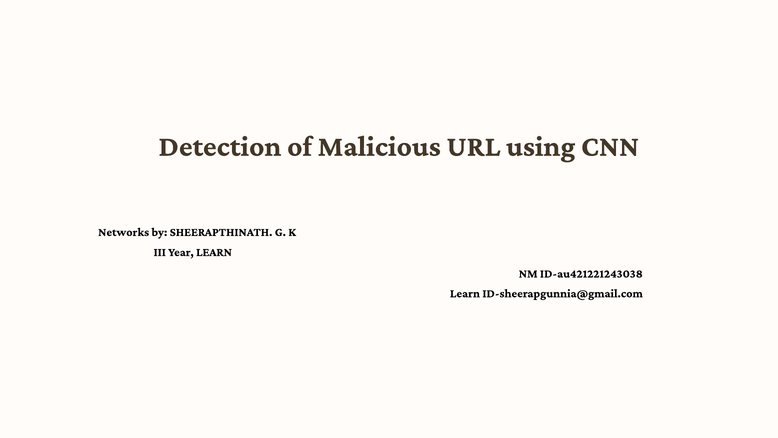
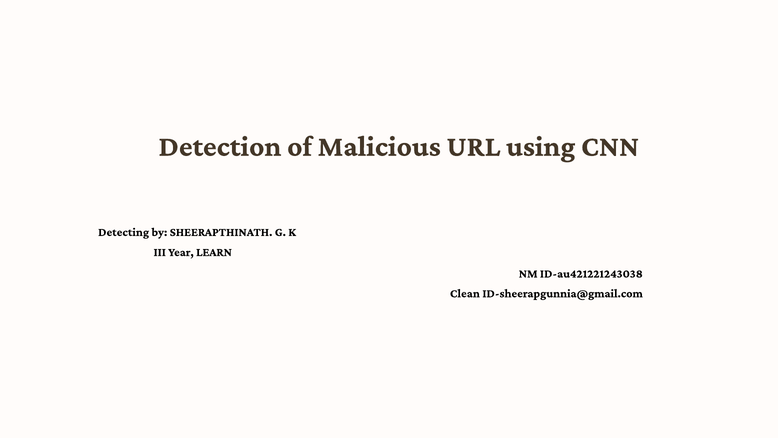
Networks: Networks -> Detecting
Learn at (465, 293): Learn -> Clean
